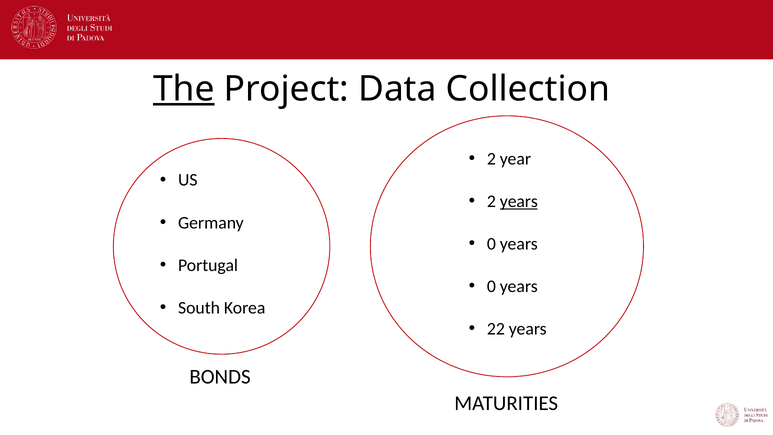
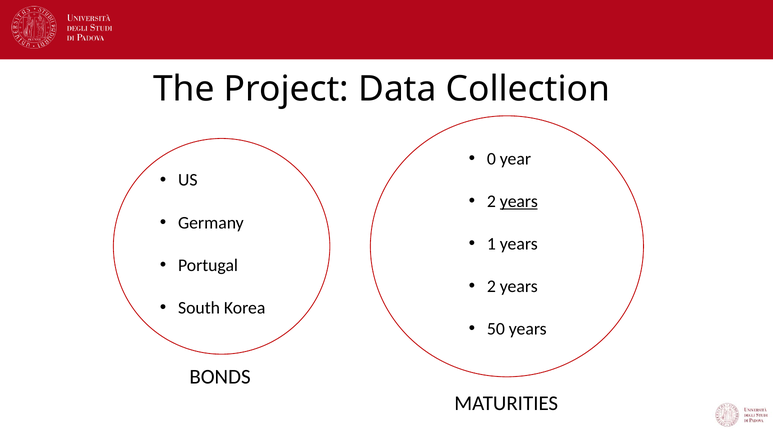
The underline: present -> none
2 at (491, 159): 2 -> 0
0 at (491, 244): 0 -> 1
0 at (491, 286): 0 -> 2
22: 22 -> 50
